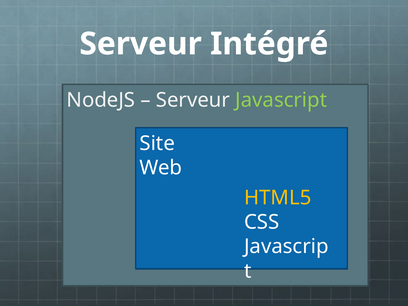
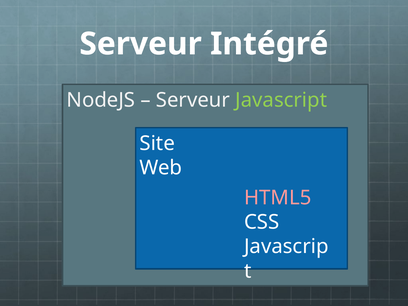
HTML5 colour: yellow -> pink
